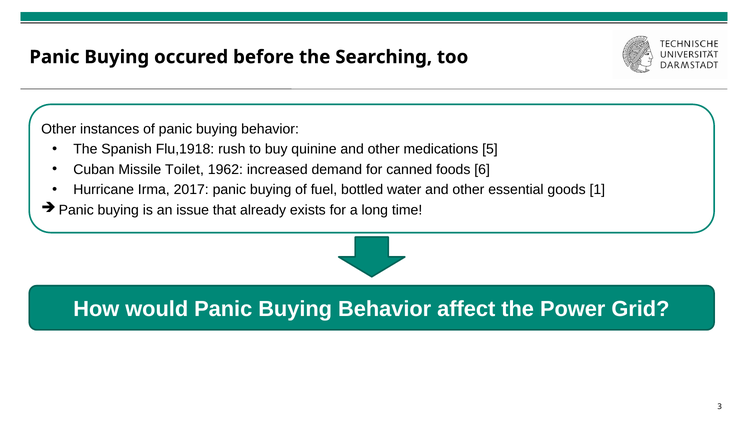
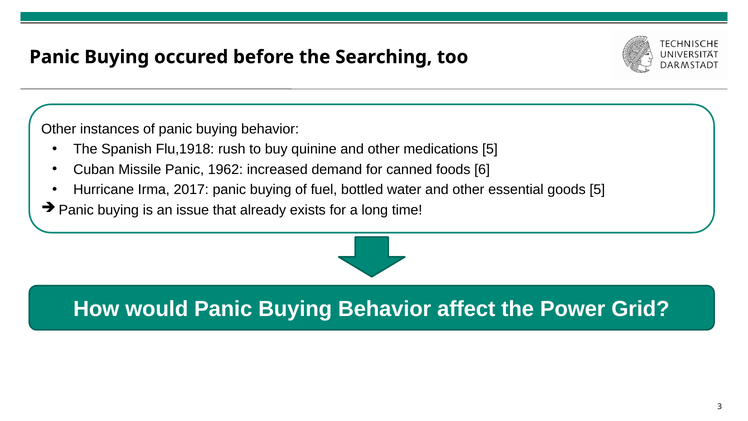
Missile Toilet: Toilet -> Panic
goods 1: 1 -> 5
